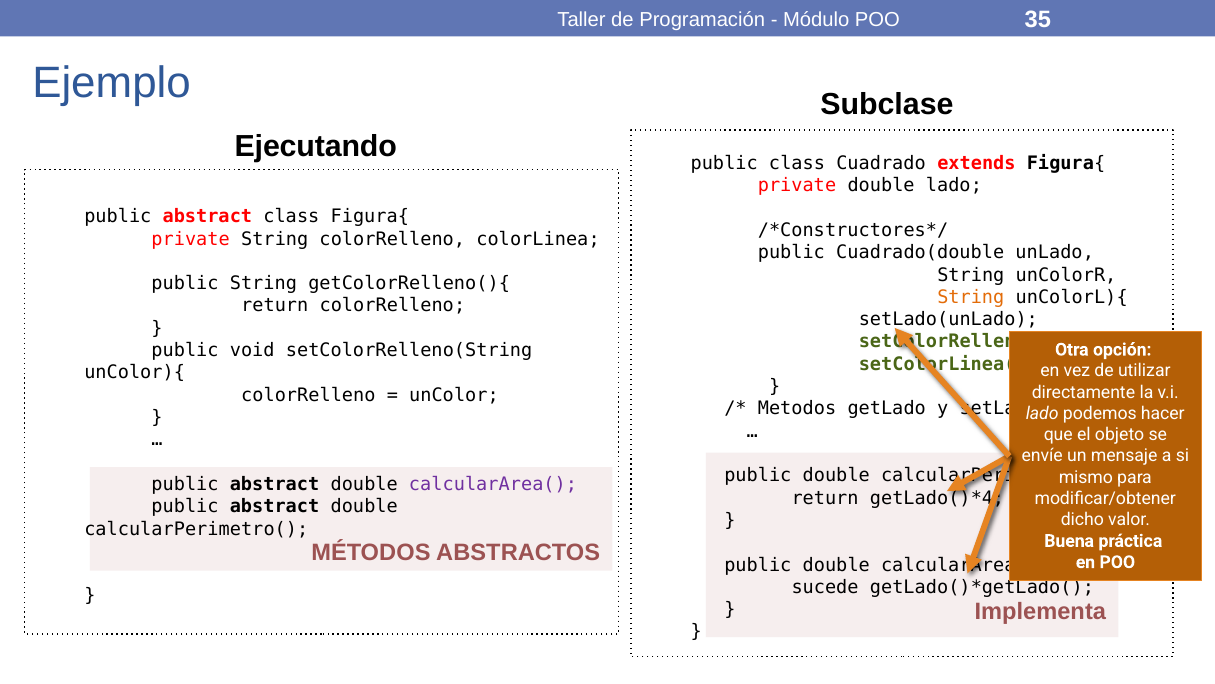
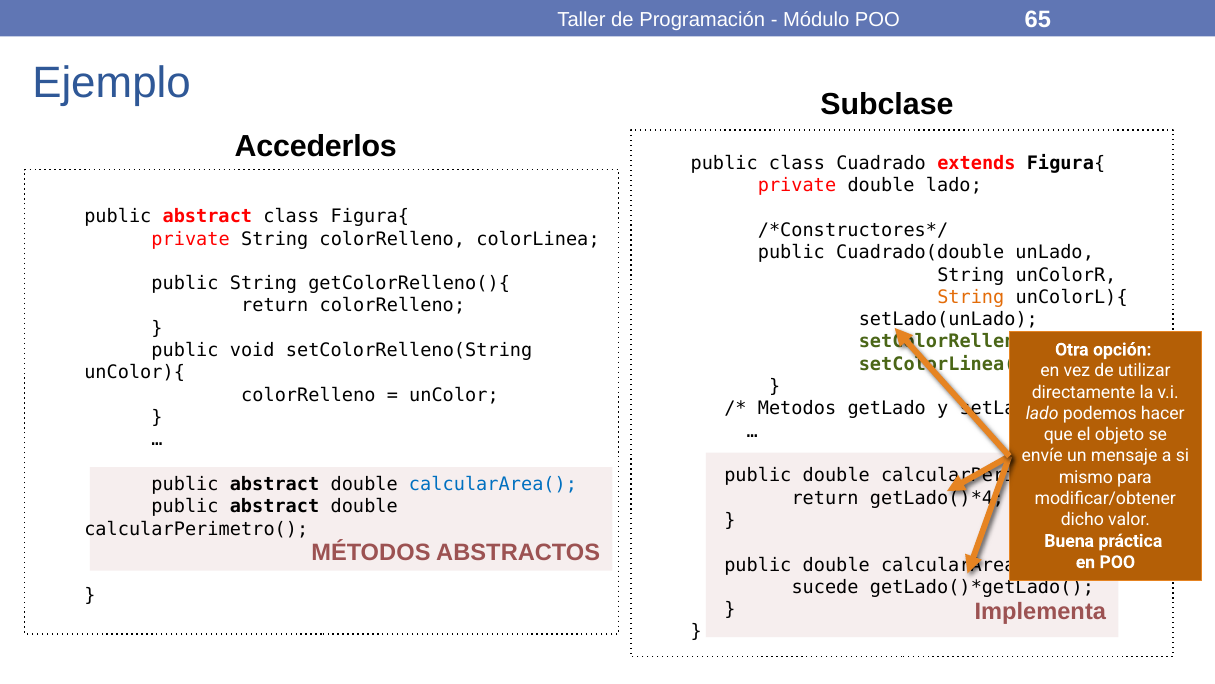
35: 35 -> 65
Ejecutando: Ejecutando -> Accederlos
calcularArea( colour: purple -> blue
